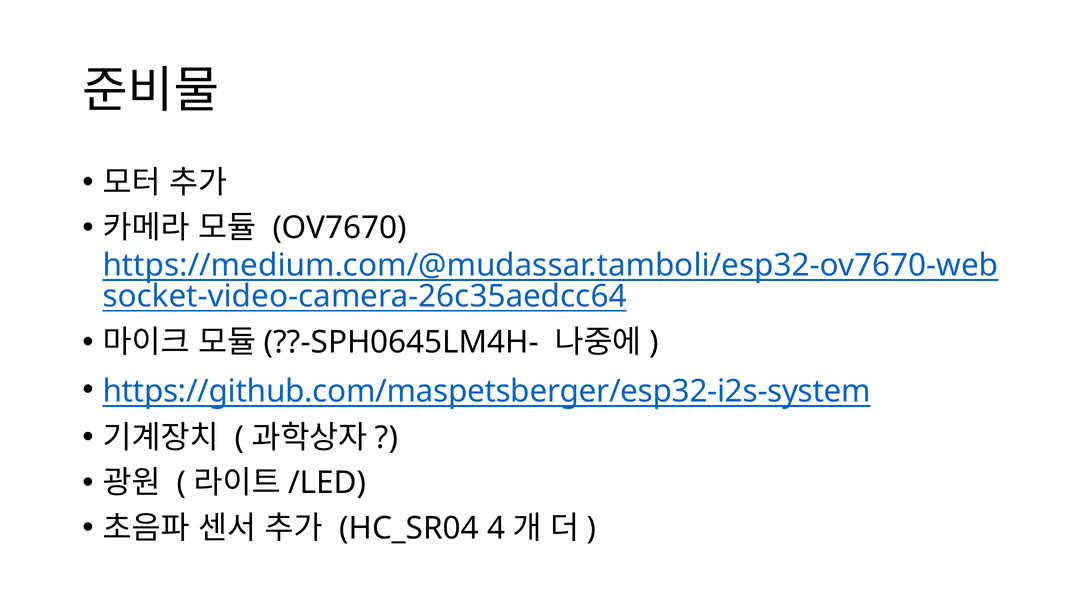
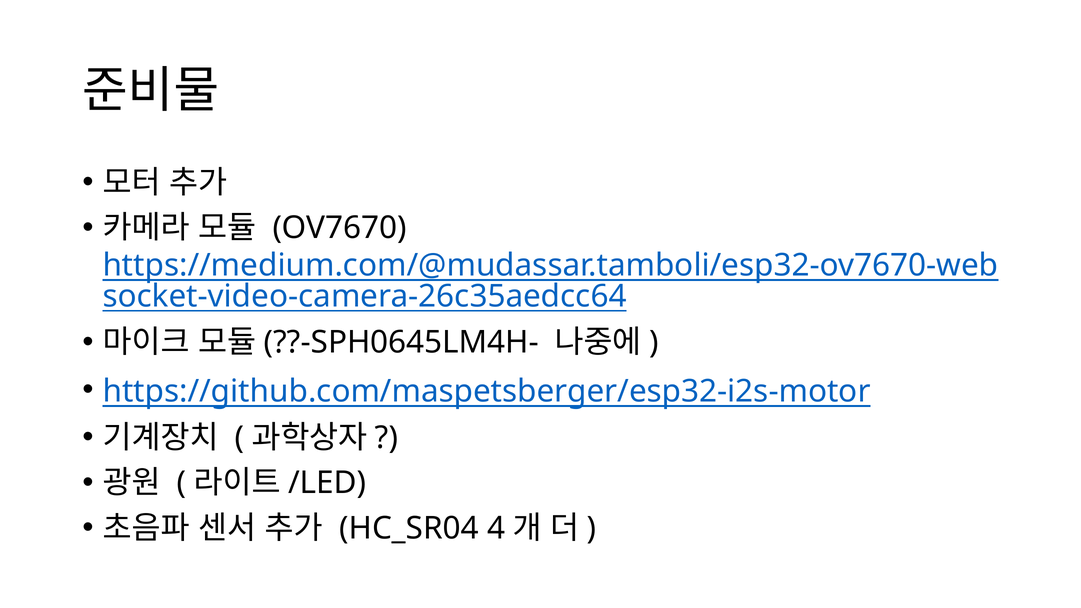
https://github.com/maspetsberger/esp32-i2s-system: https://github.com/maspetsberger/esp32-i2s-system -> https://github.com/maspetsberger/esp32-i2s-motor
